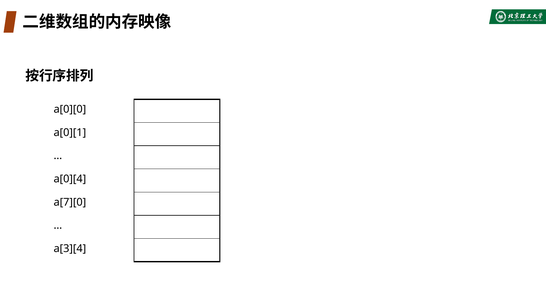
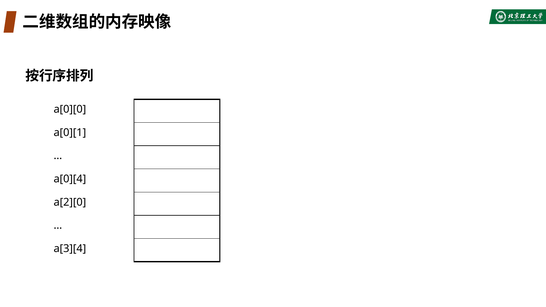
a[7][0: a[7][0 -> a[2][0
